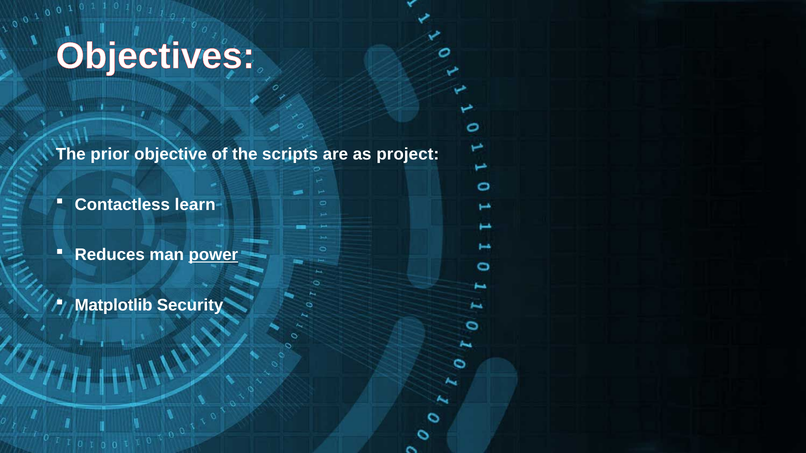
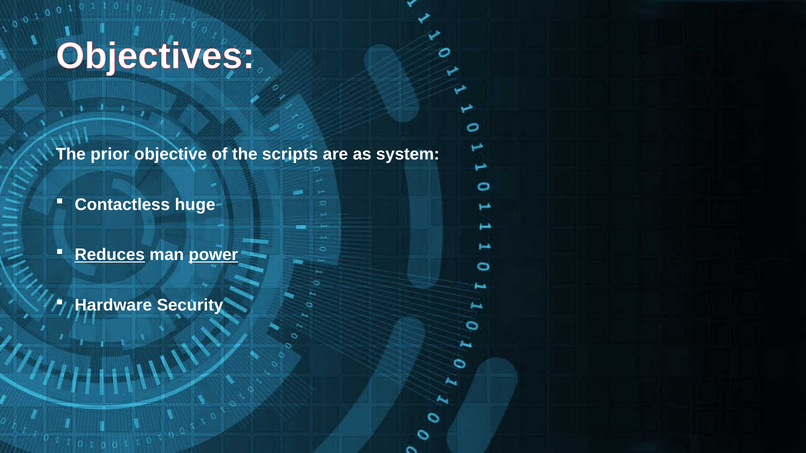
project: project -> system
learn: learn -> huge
Reduces underline: none -> present
Matplotlib: Matplotlib -> Hardware
